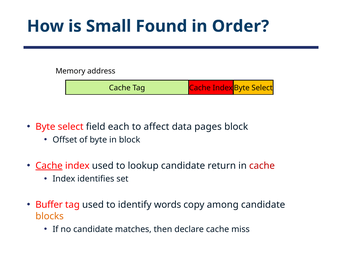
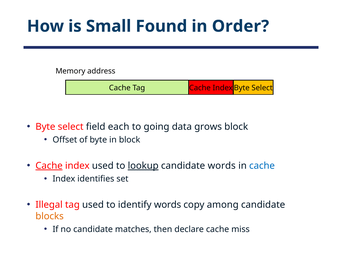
affect: affect -> going
pages: pages -> grows
lookup underline: none -> present
candidate return: return -> words
cache at (262, 166) colour: red -> blue
Buffer: Buffer -> Illegal
